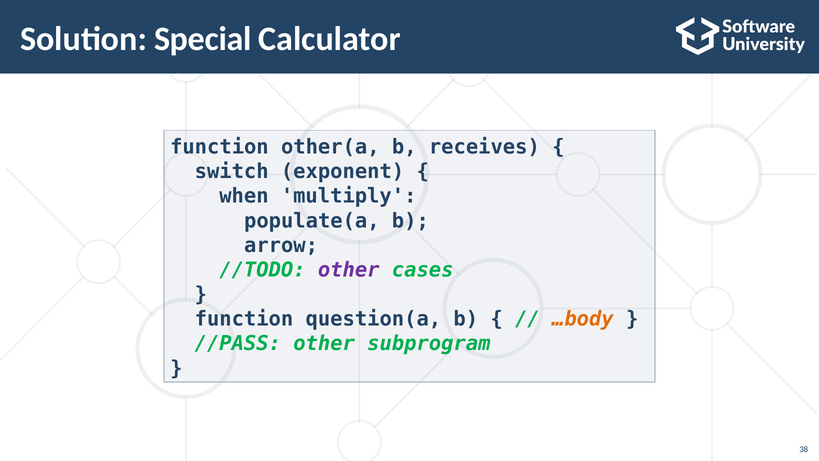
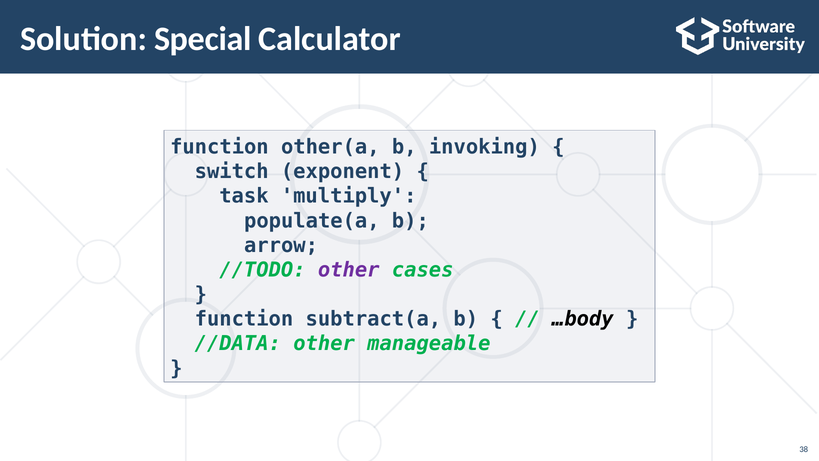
receives: receives -> invoking
when: when -> task
question(a: question(a -> subtract(a
…body colour: orange -> black
//PASS: //PASS -> //DATA
subprogram: subprogram -> manageable
